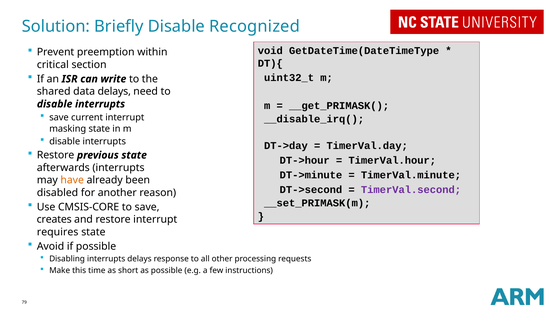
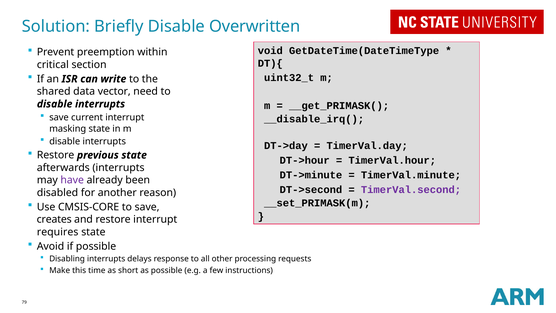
Recognized: Recognized -> Overwritten
data delays: delays -> vector
have colour: orange -> purple
